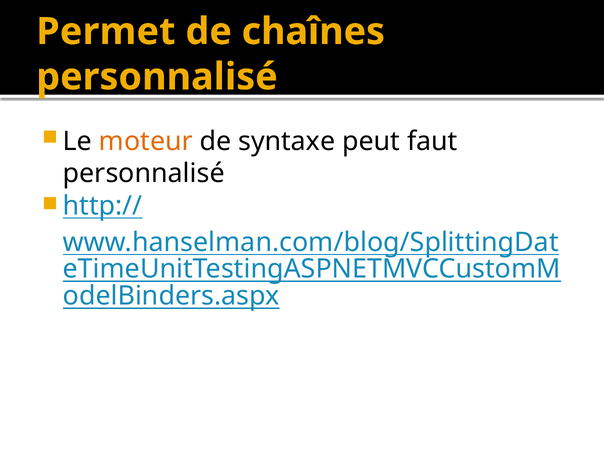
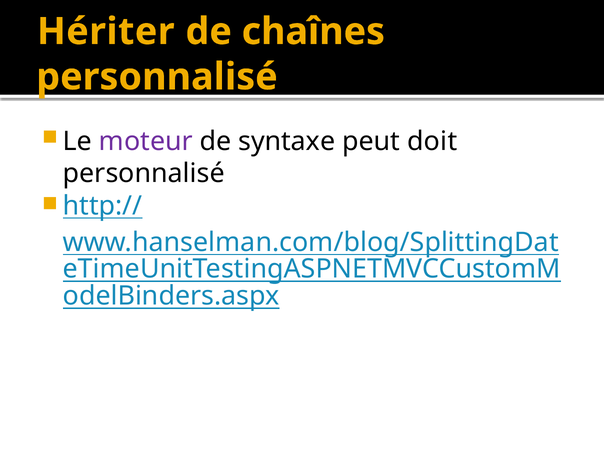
Permet: Permet -> Hériter
moteur colour: orange -> purple
faut: faut -> doit
